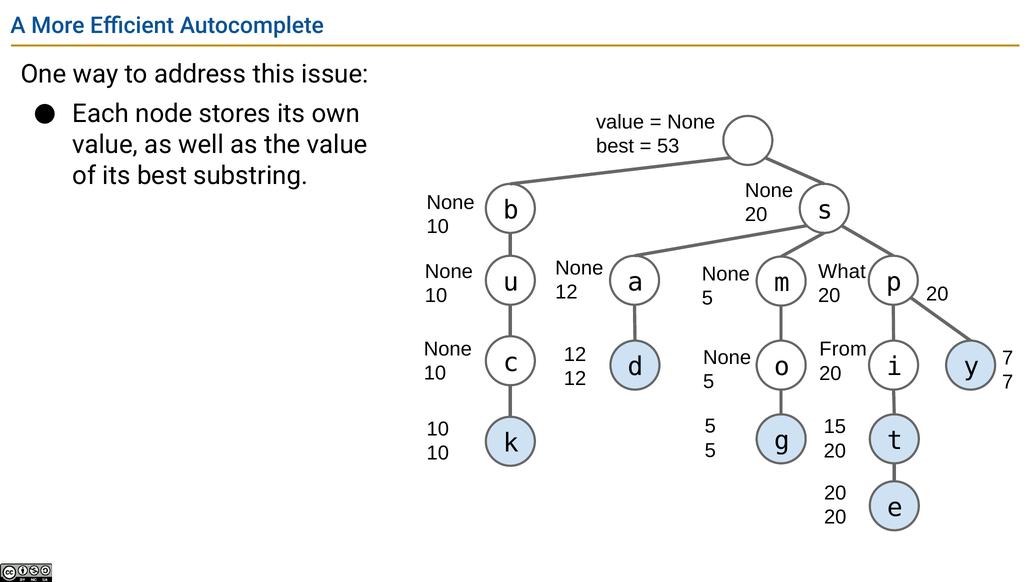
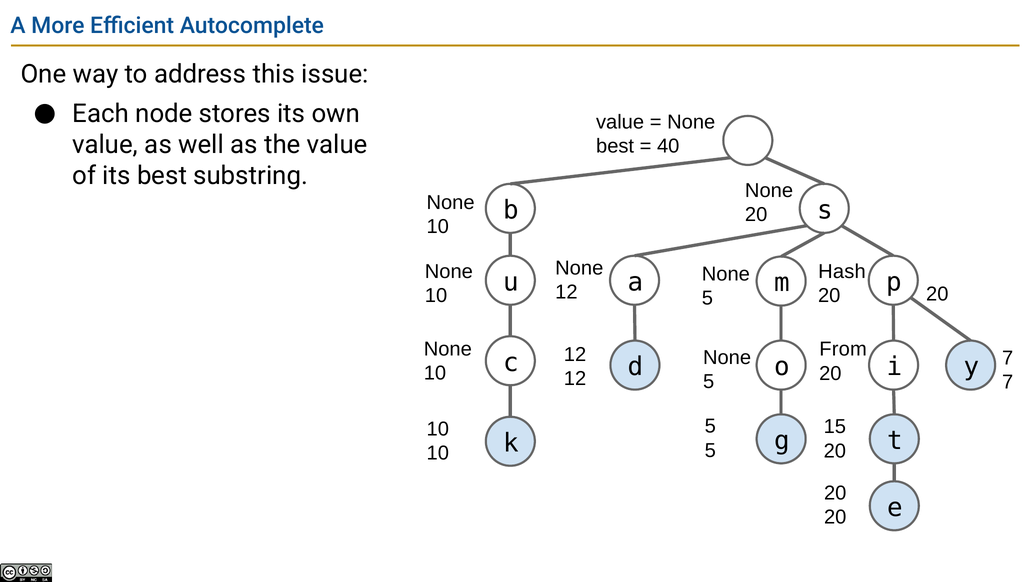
53: 53 -> 40
What: What -> Hash
